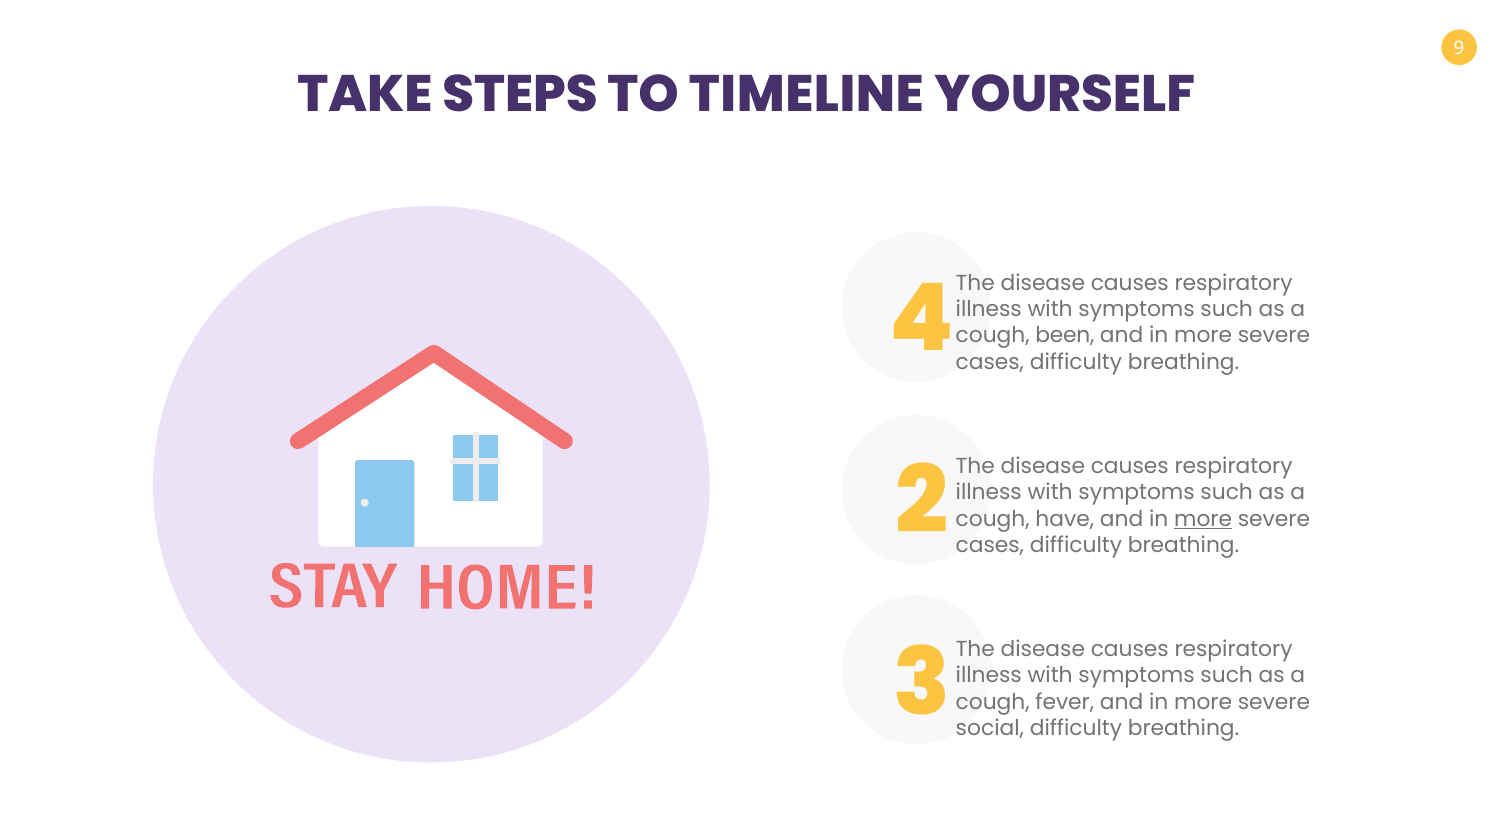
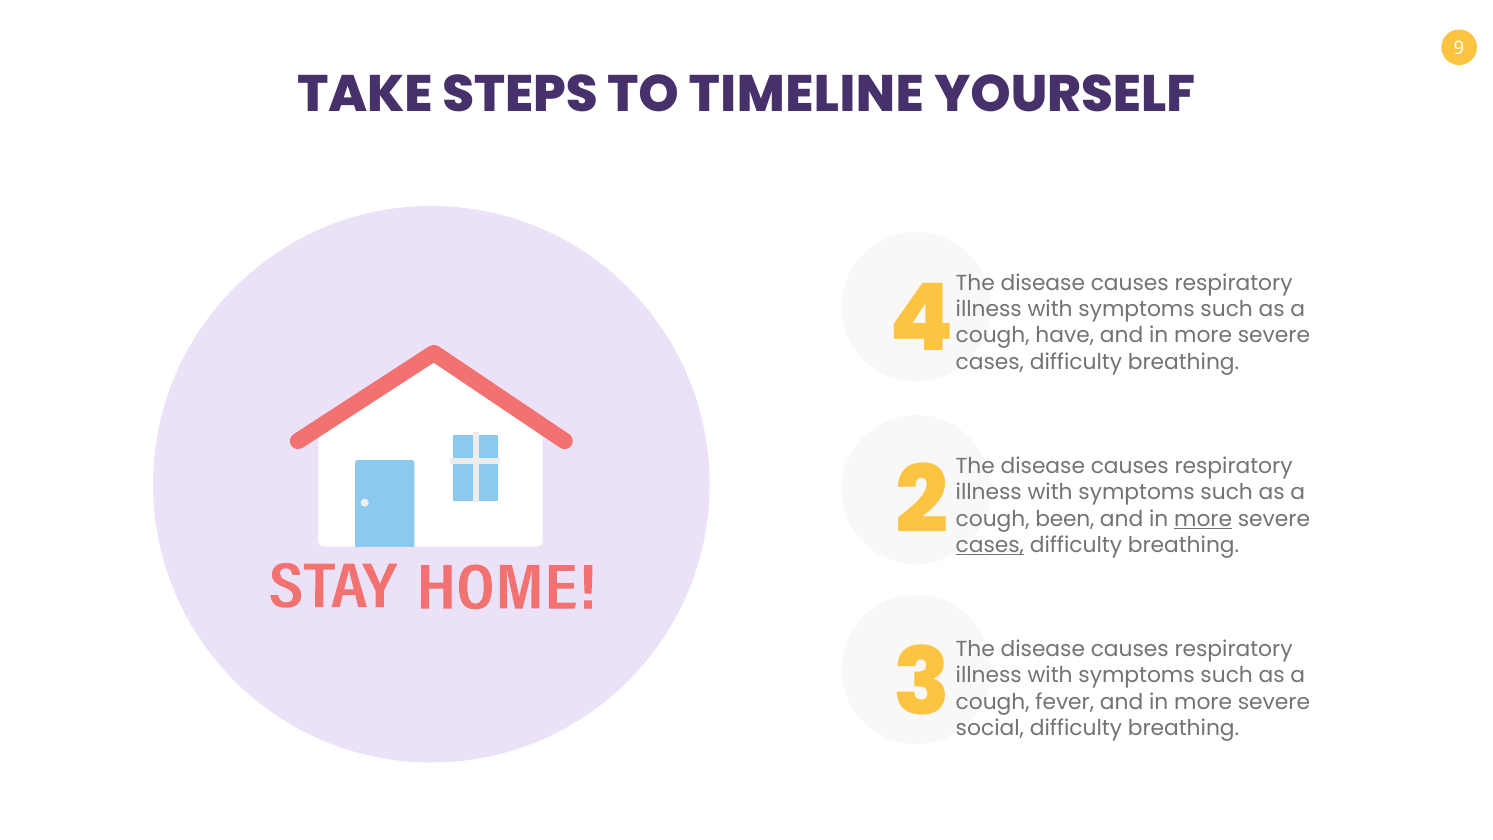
been: been -> have
have: have -> been
cases at (990, 545) underline: none -> present
